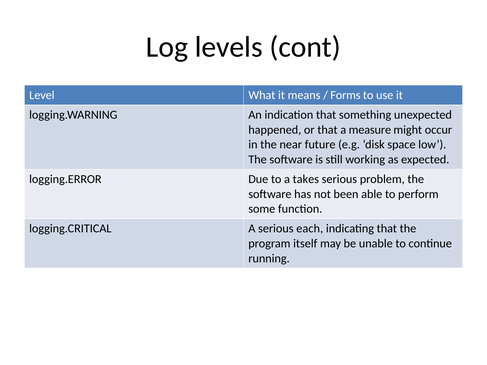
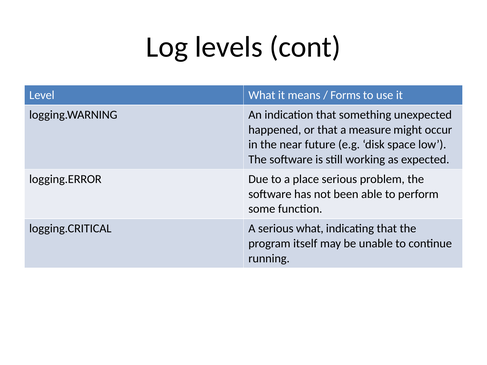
takes: takes -> place
serious each: each -> what
